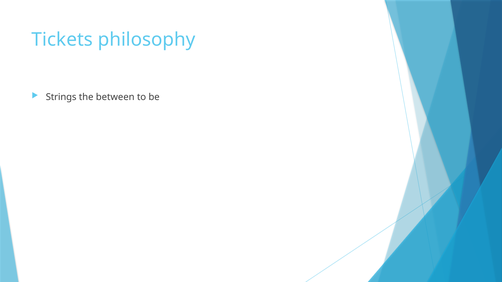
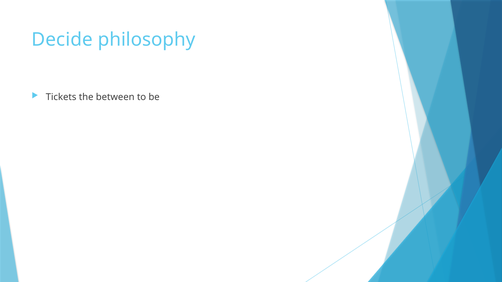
Tickets: Tickets -> Decide
Strings: Strings -> Tickets
